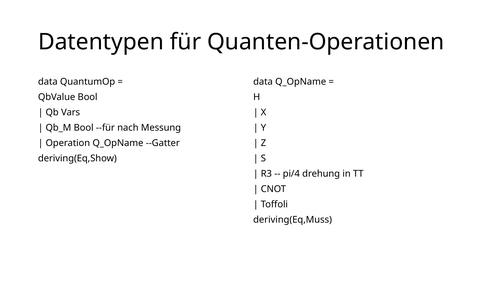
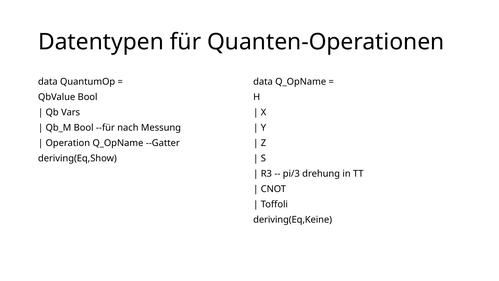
pi/4: pi/4 -> pi/3
deriving(Eq,Muss: deriving(Eq,Muss -> deriving(Eq,Keine
